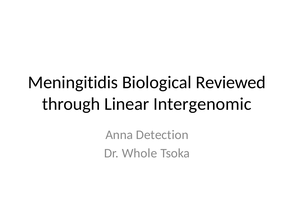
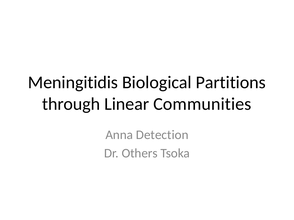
Reviewed: Reviewed -> Partitions
Intergenomic: Intergenomic -> Communities
Whole: Whole -> Others
